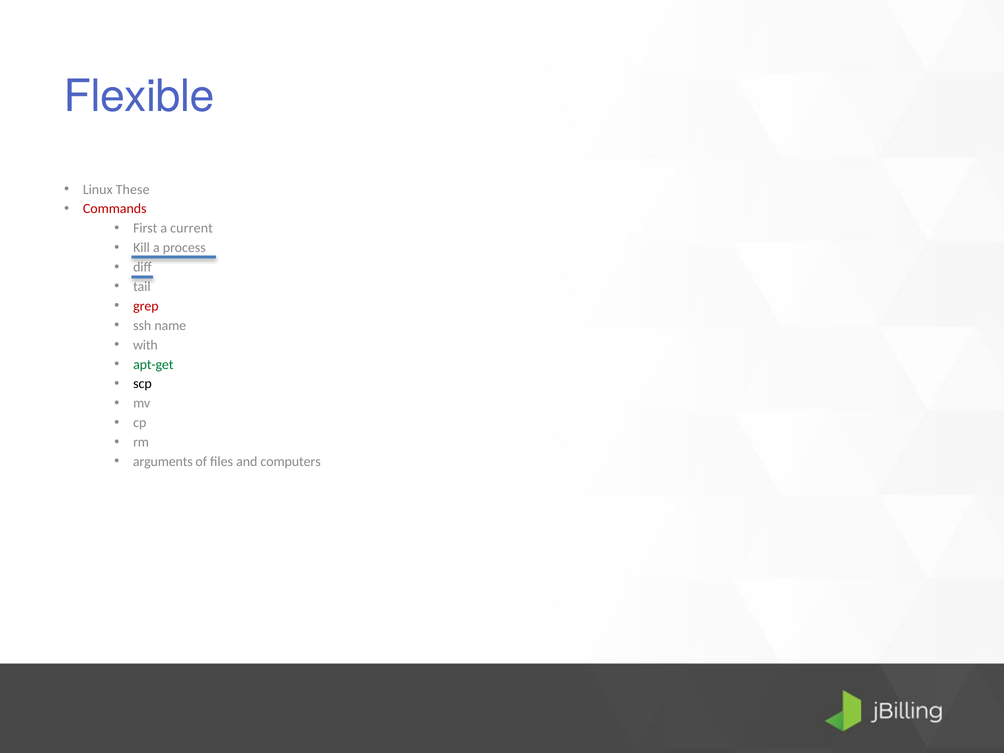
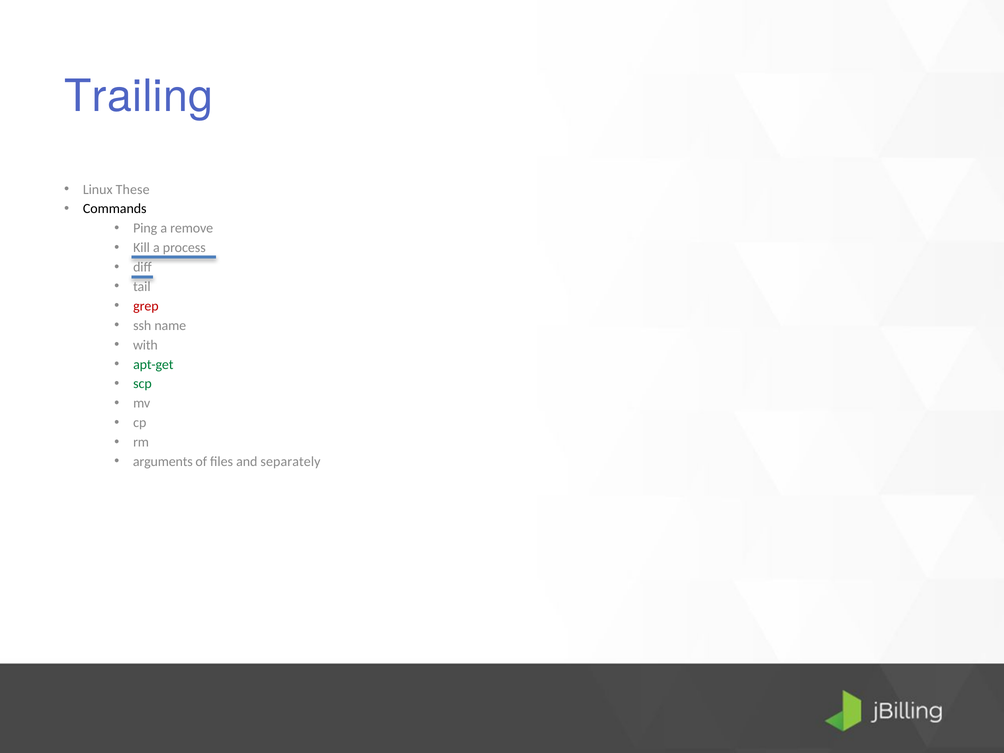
Flexible: Flexible -> Trailing
Commands colour: red -> black
First: First -> Ping
current: current -> remove
scp colour: black -> green
computers: computers -> separately
